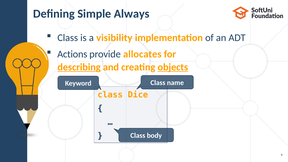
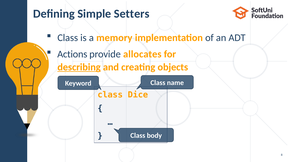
Always: Always -> Setters
visibility: visibility -> memory
objects underline: present -> none
